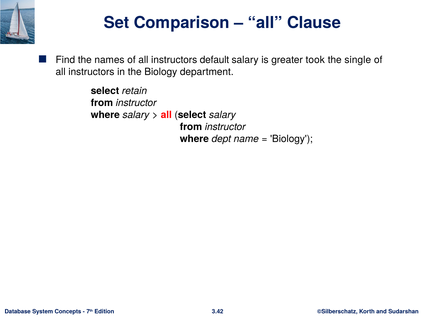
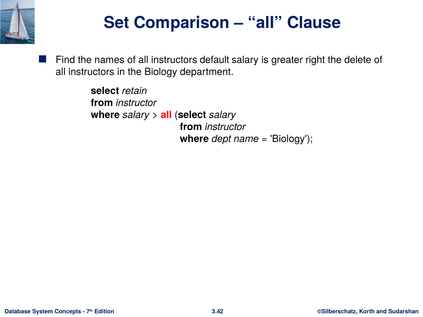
took: took -> right
single: single -> delete
